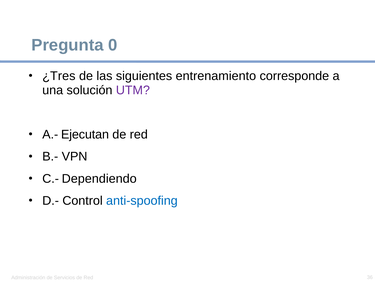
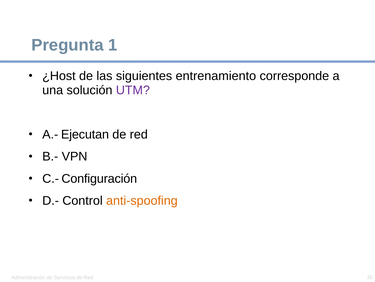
0: 0 -> 1
¿Tres: ¿Tres -> ¿Host
Dependiendo: Dependiendo -> Configuración
anti-spoofing colour: blue -> orange
